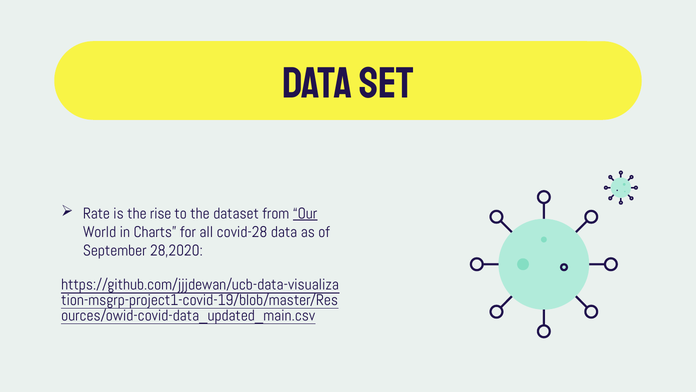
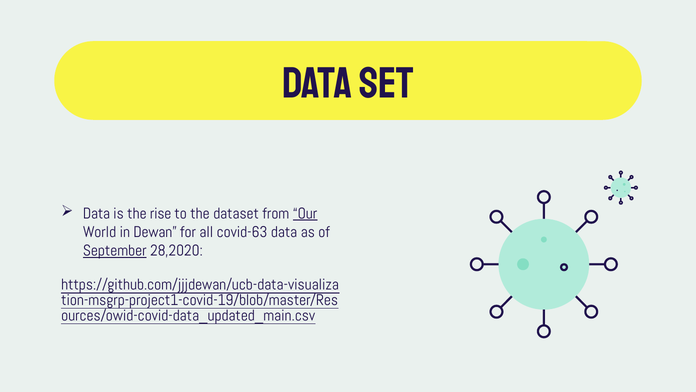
Rate at (96, 213): Rate -> Data
Charts: Charts -> Dewan
covid-28: covid-28 -> covid-63
September underline: none -> present
